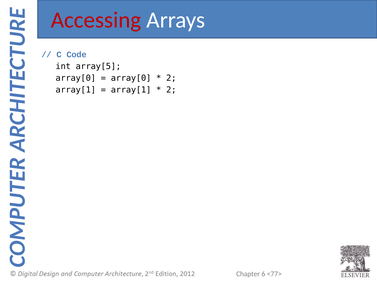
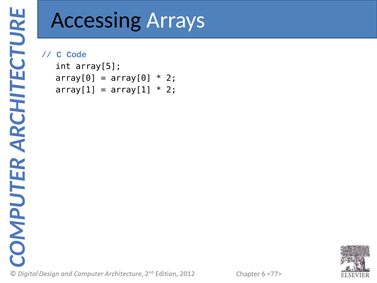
Accessing colour: red -> black
